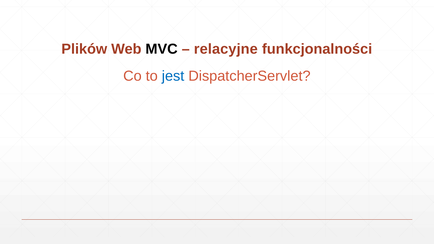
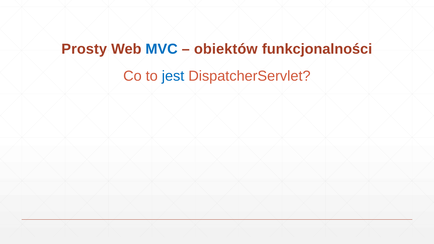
Plików: Plików -> Prosty
MVC colour: black -> blue
relacyjne: relacyjne -> obiektów
